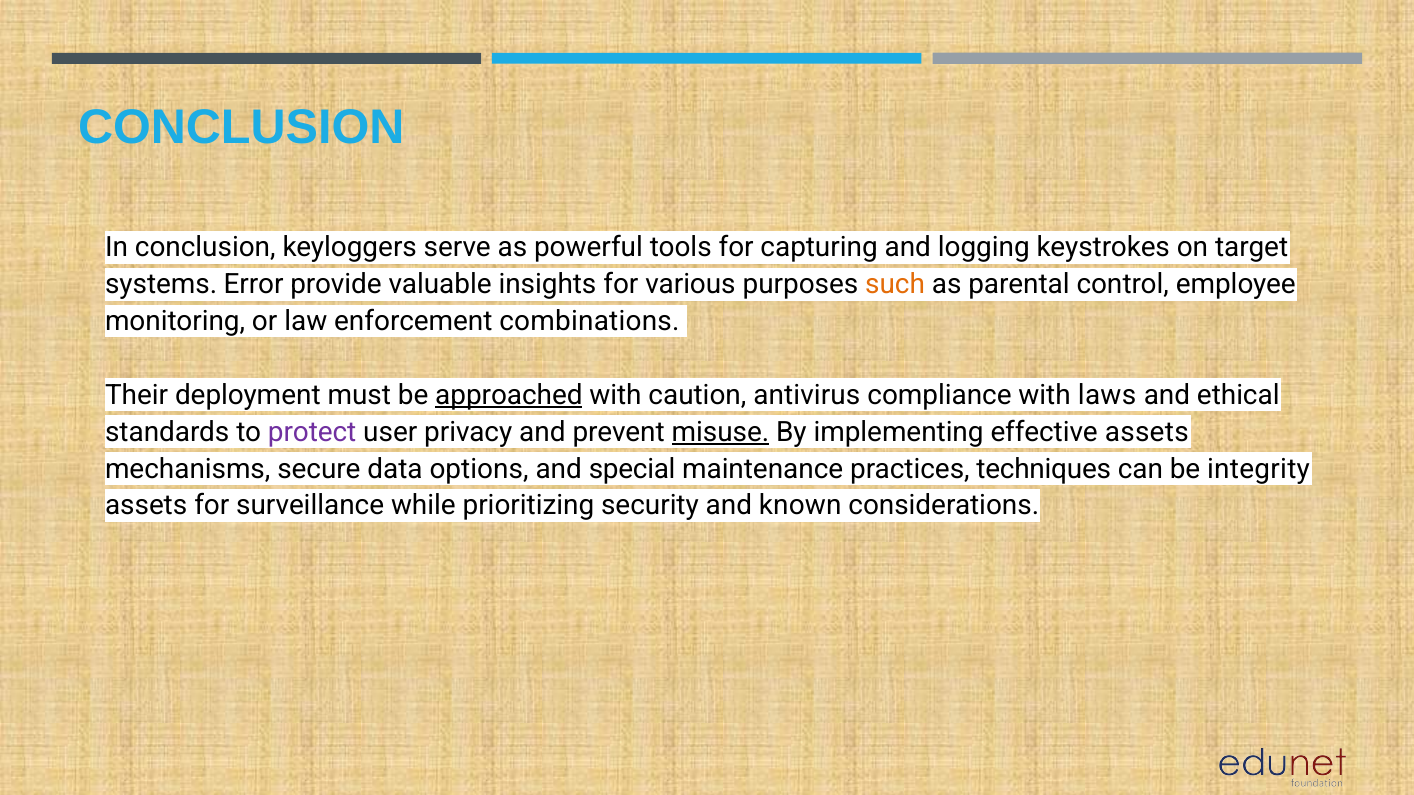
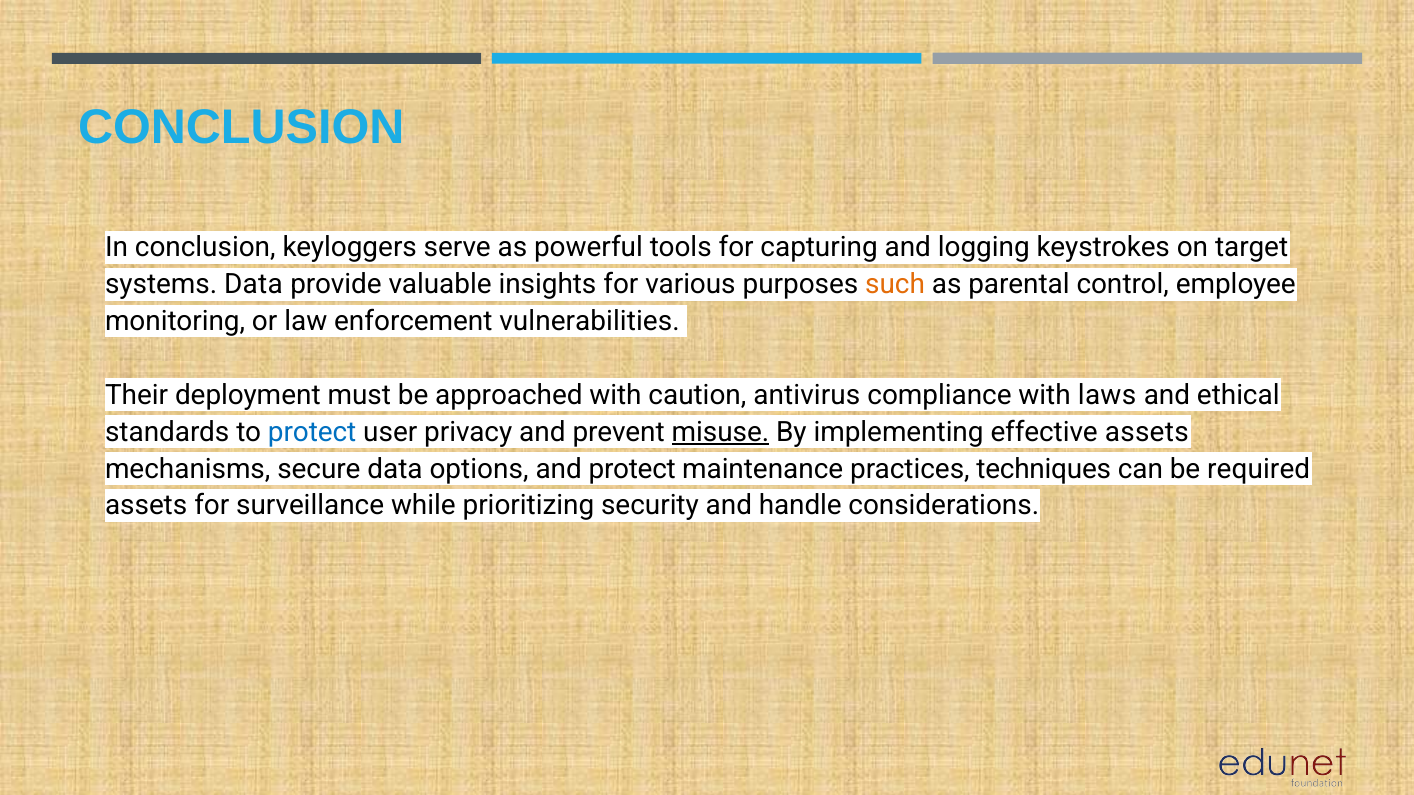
systems Error: Error -> Data
combinations: combinations -> vulnerabilities
approached underline: present -> none
protect at (312, 432) colour: purple -> blue
and special: special -> protect
integrity: integrity -> required
known: known -> handle
